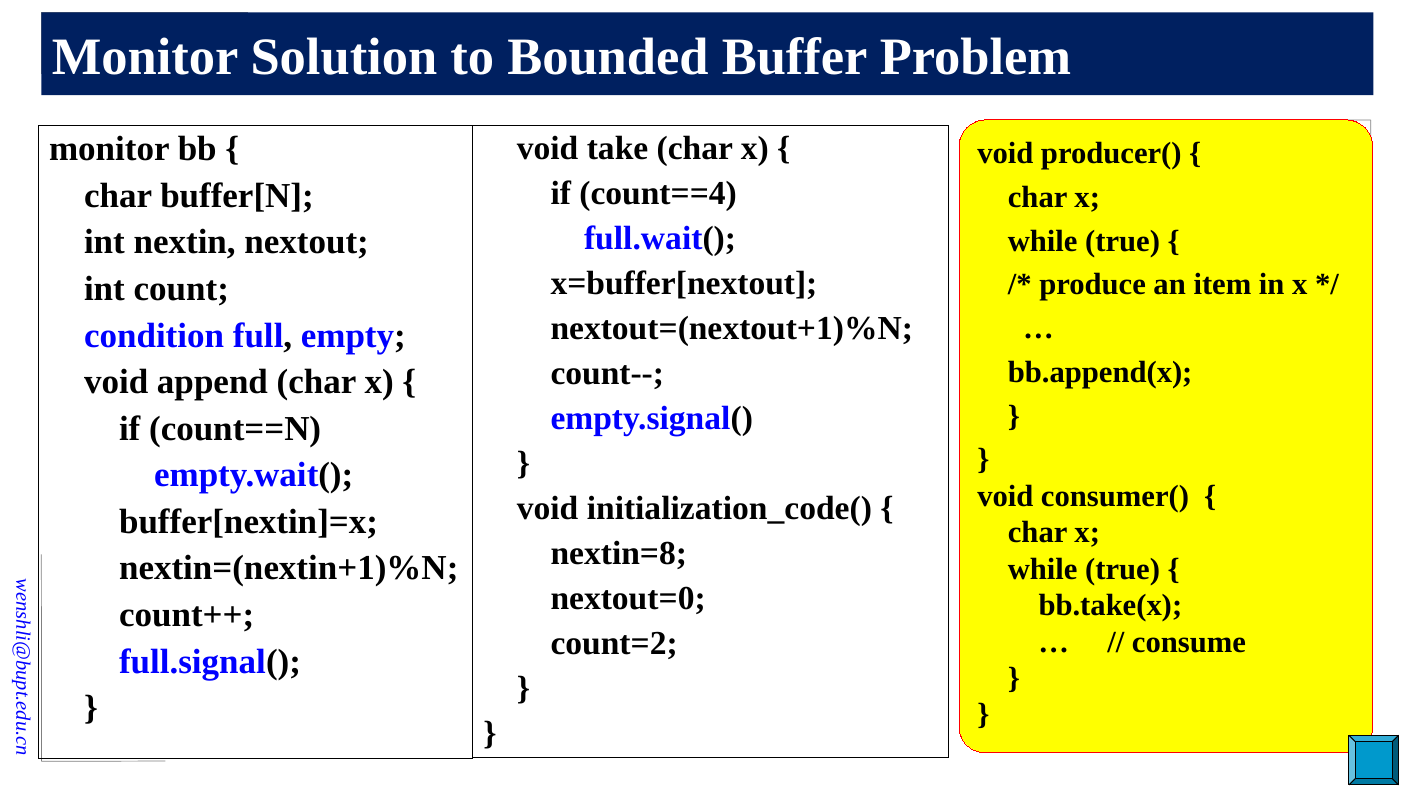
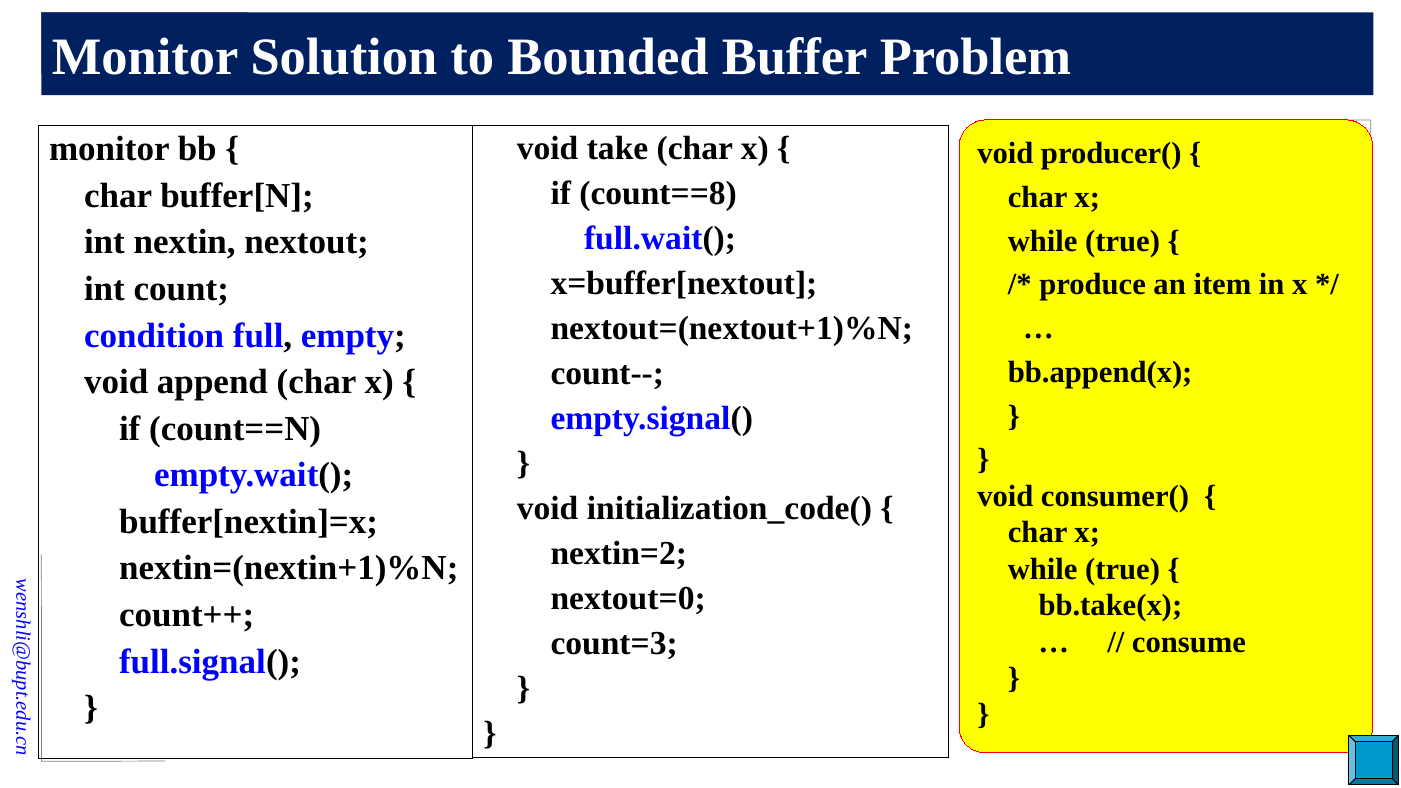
count==4: count==4 -> count==8
nextin=8: nextin=8 -> nextin=2
count=2: count=2 -> count=3
